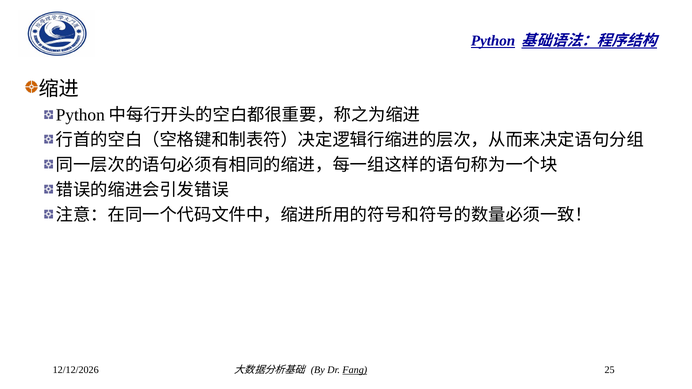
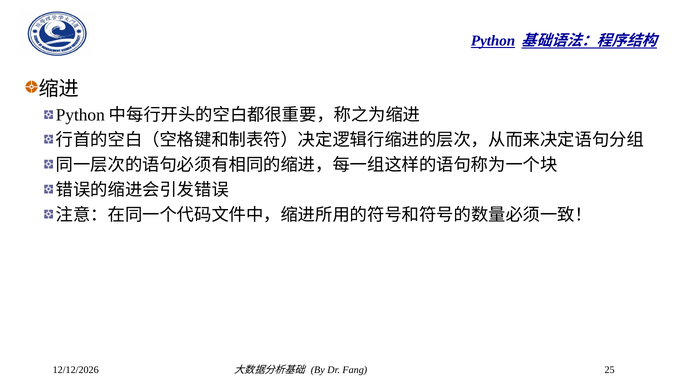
Fang underline: present -> none
